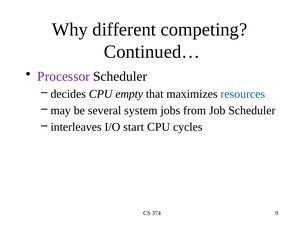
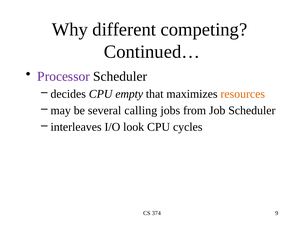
resources colour: blue -> orange
system: system -> calling
start: start -> look
